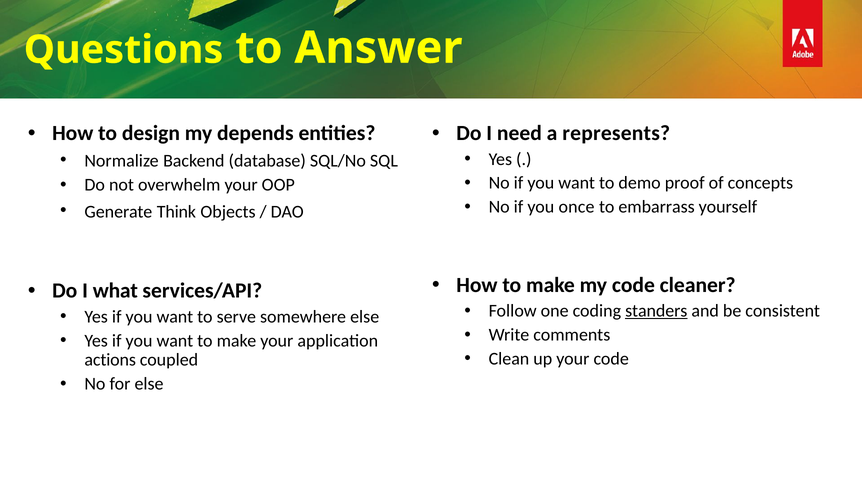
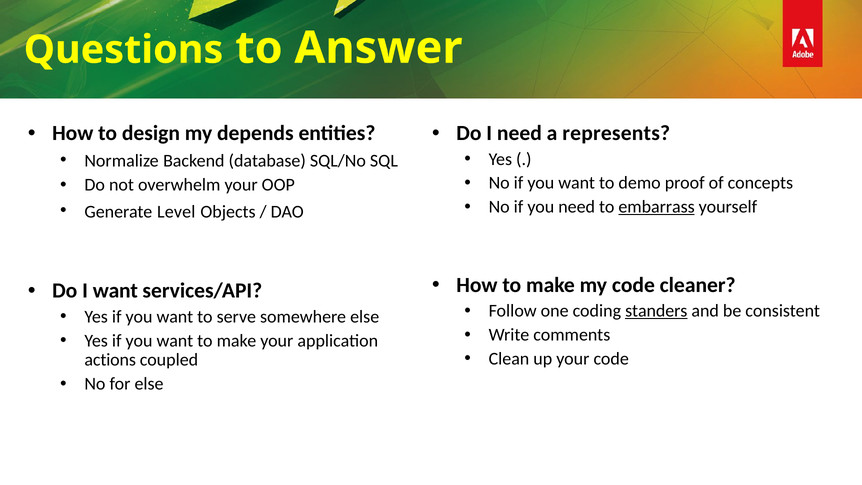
you once: once -> need
embarrass underline: none -> present
Think: Think -> Level
I what: what -> want
